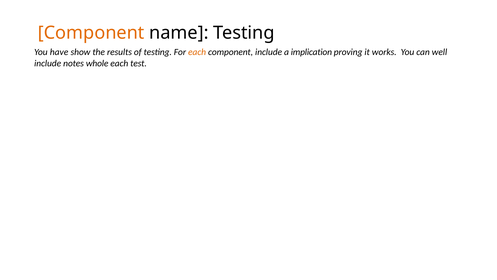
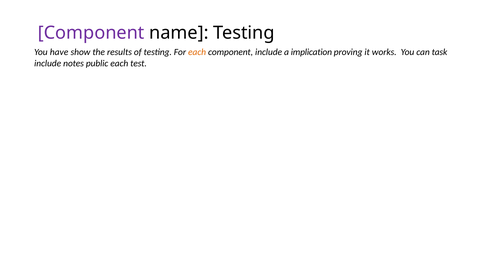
Component at (91, 33) colour: orange -> purple
well: well -> task
whole: whole -> public
